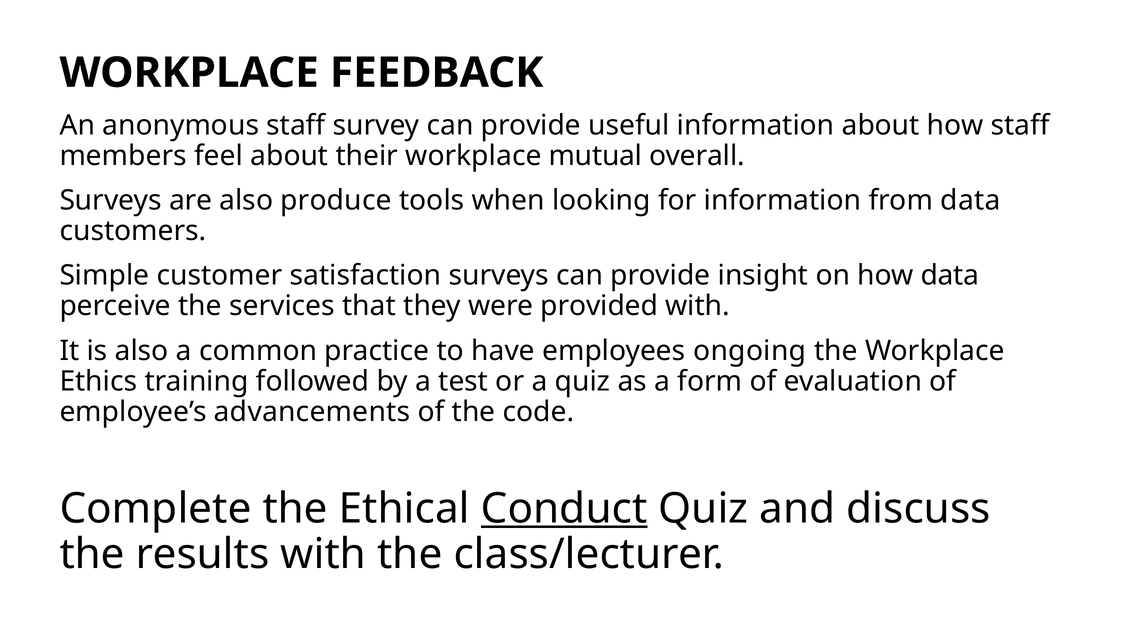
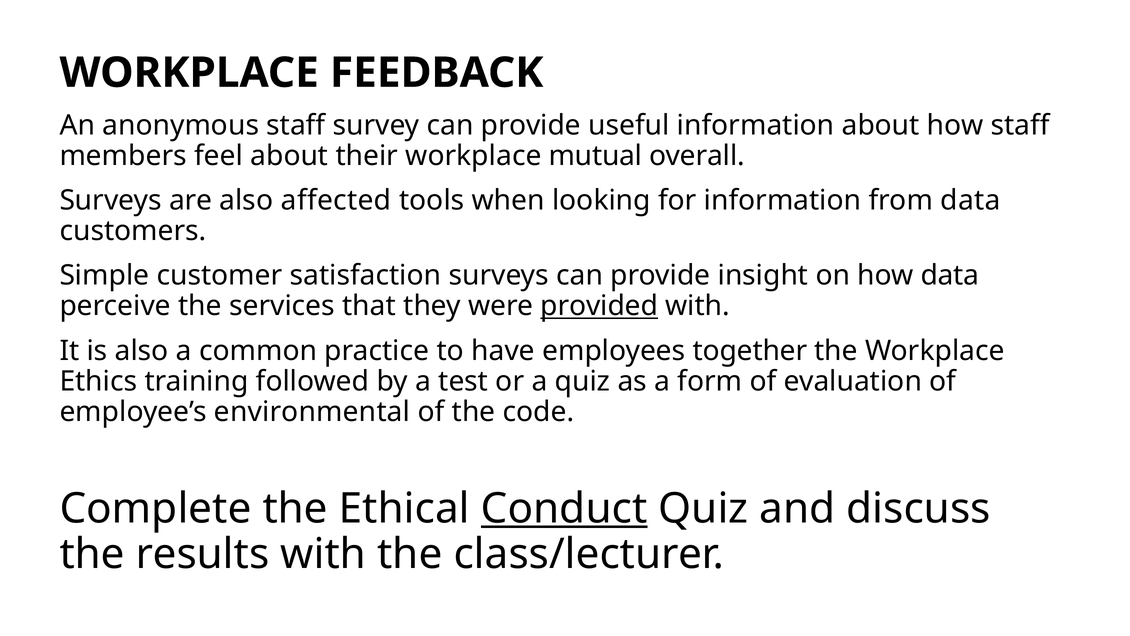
produce: produce -> affected
provided underline: none -> present
ongoing: ongoing -> together
advancements: advancements -> environmental
